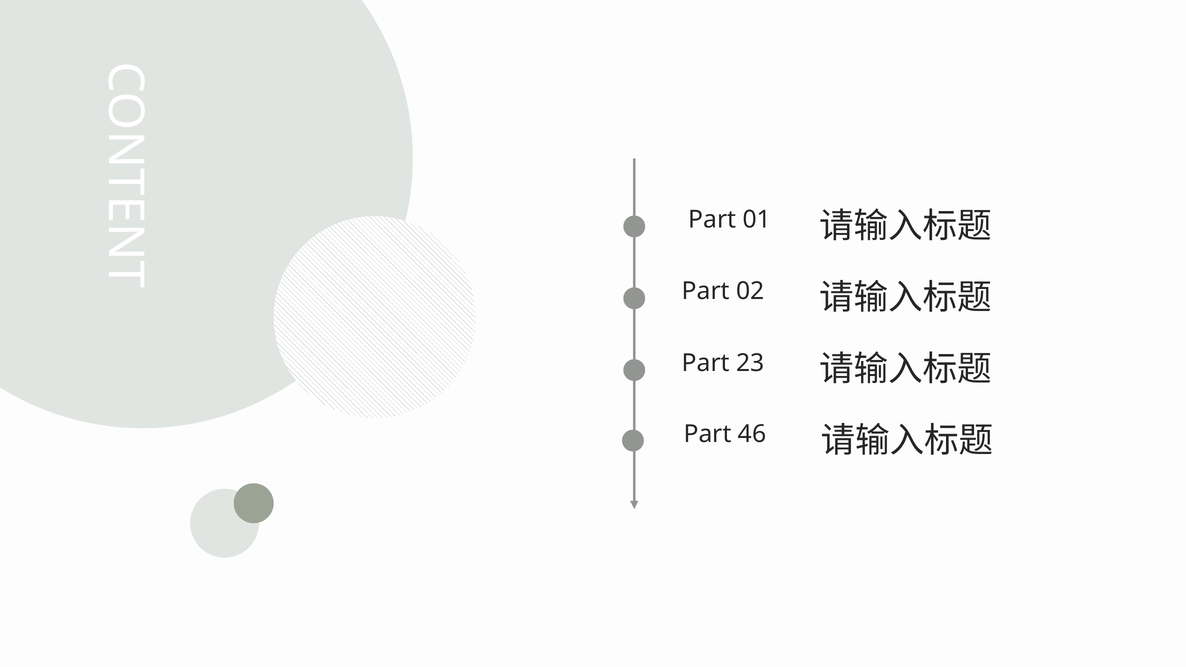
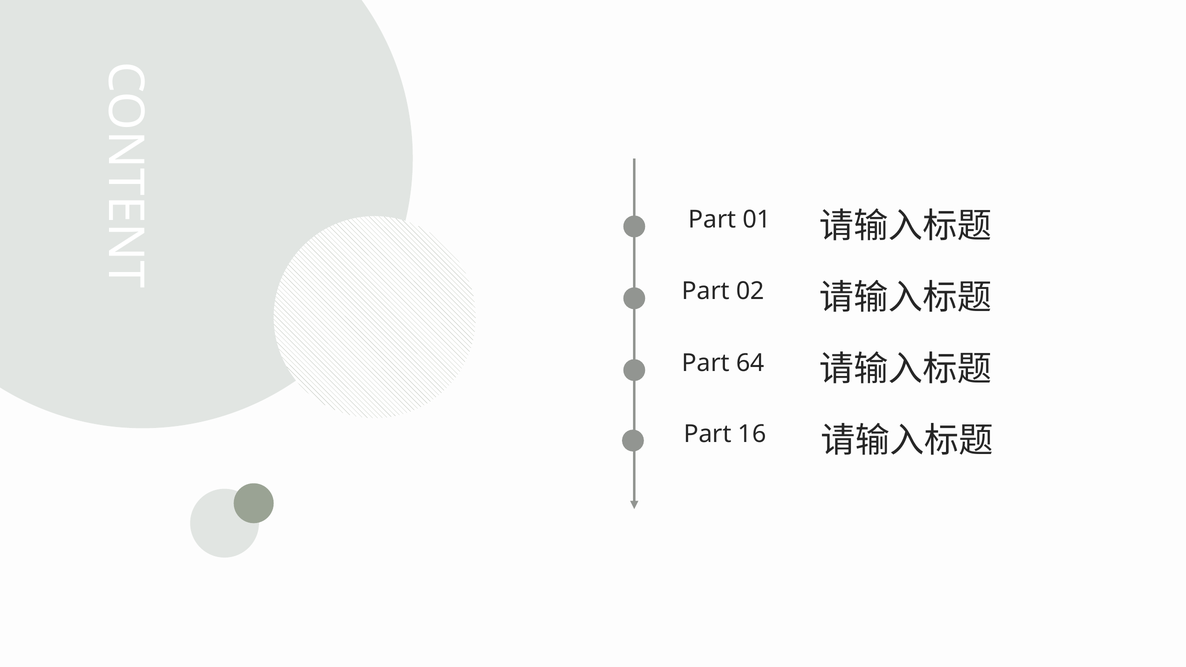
23: 23 -> 64
46: 46 -> 16
